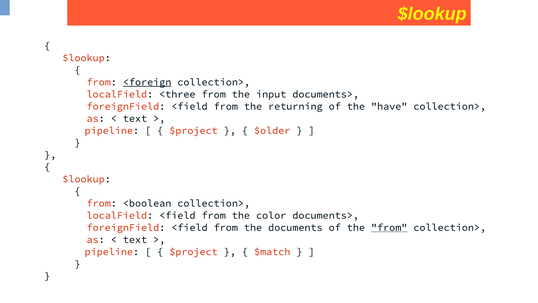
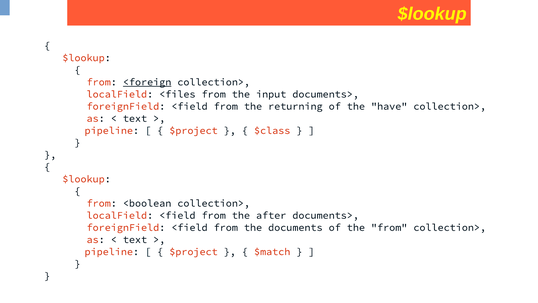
<three: <three -> <files
$older: $older -> $class
color: color -> after
from at (389, 227) underline: present -> none
